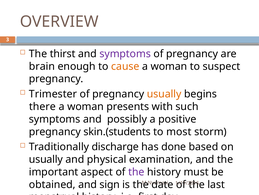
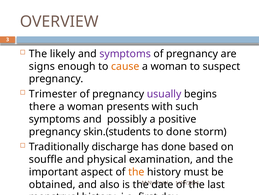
thirst: thirst -> likely
brain: brain -> signs
usually at (164, 94) colour: orange -> purple
to most: most -> done
usually at (46, 159): usually -> souffle
the at (136, 171) colour: purple -> orange
sign: sign -> also
